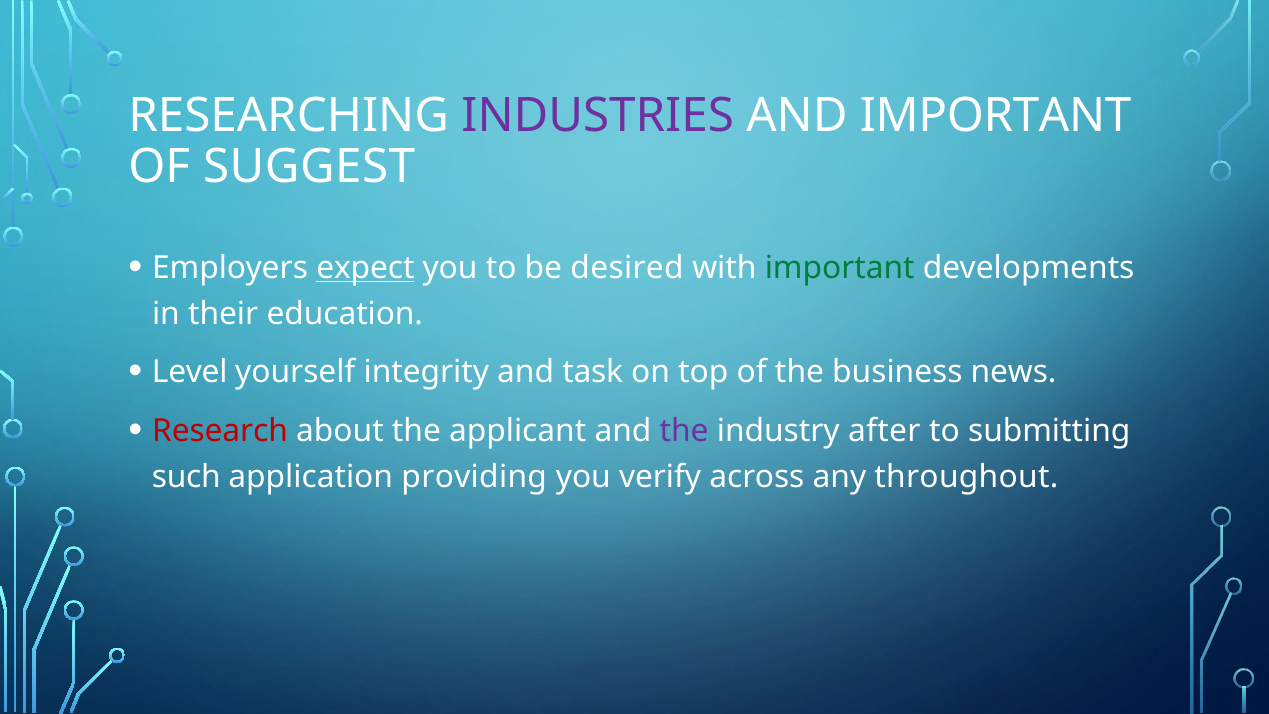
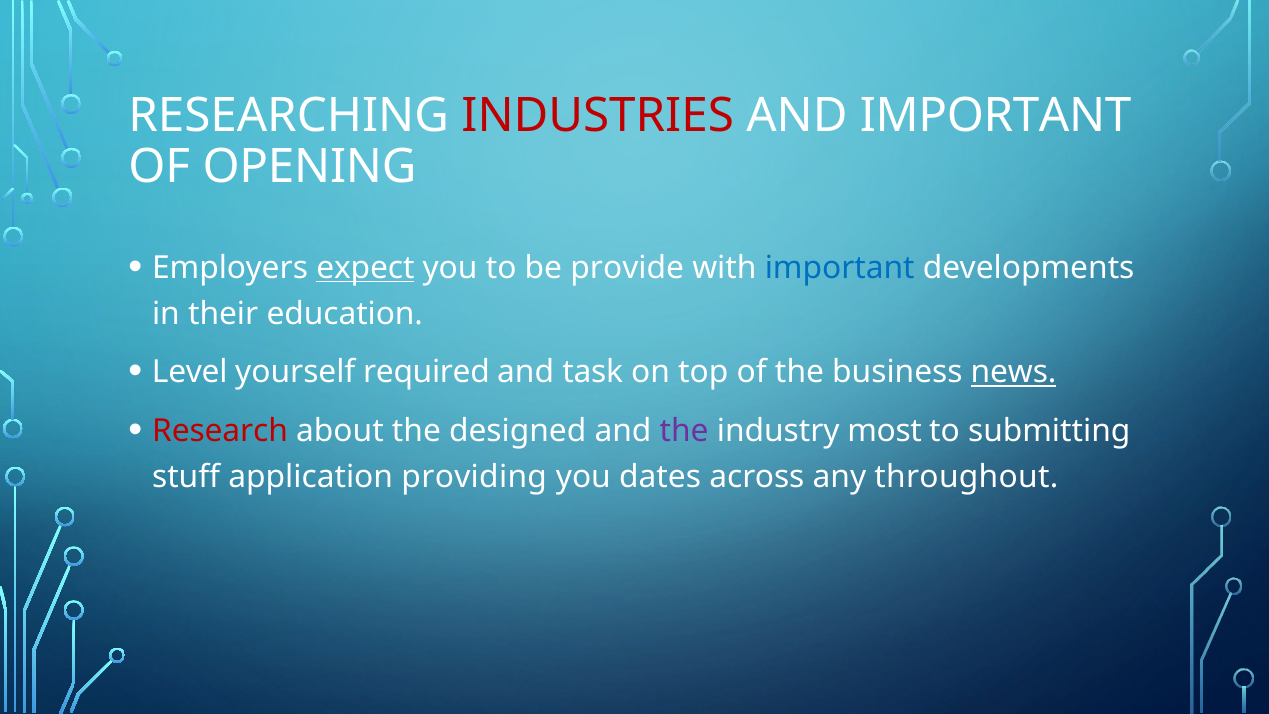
INDUSTRIES colour: purple -> red
SUGGEST: SUGGEST -> OPENING
desired: desired -> provide
important at (840, 268) colour: green -> blue
integrity: integrity -> required
news underline: none -> present
applicant: applicant -> designed
after: after -> most
such: such -> stuff
verify: verify -> dates
